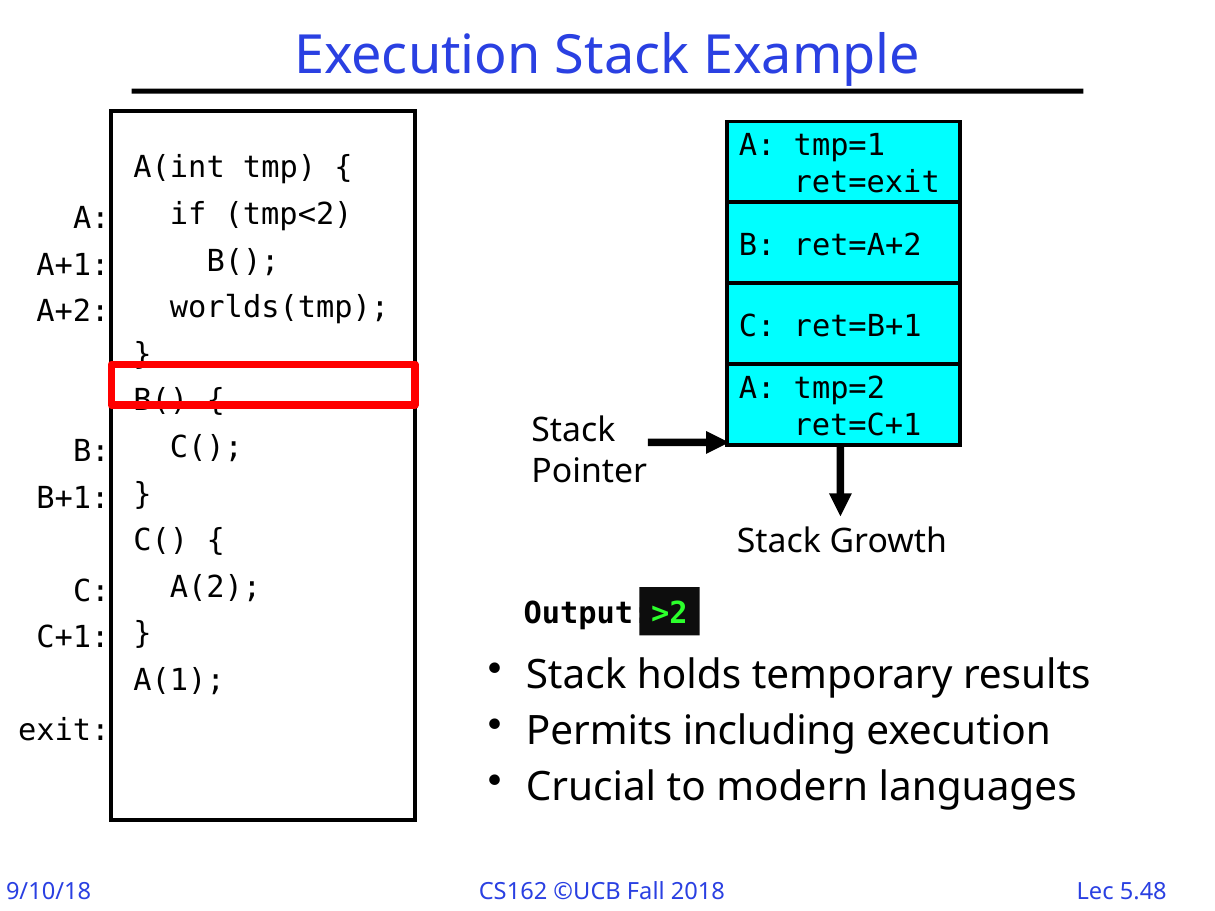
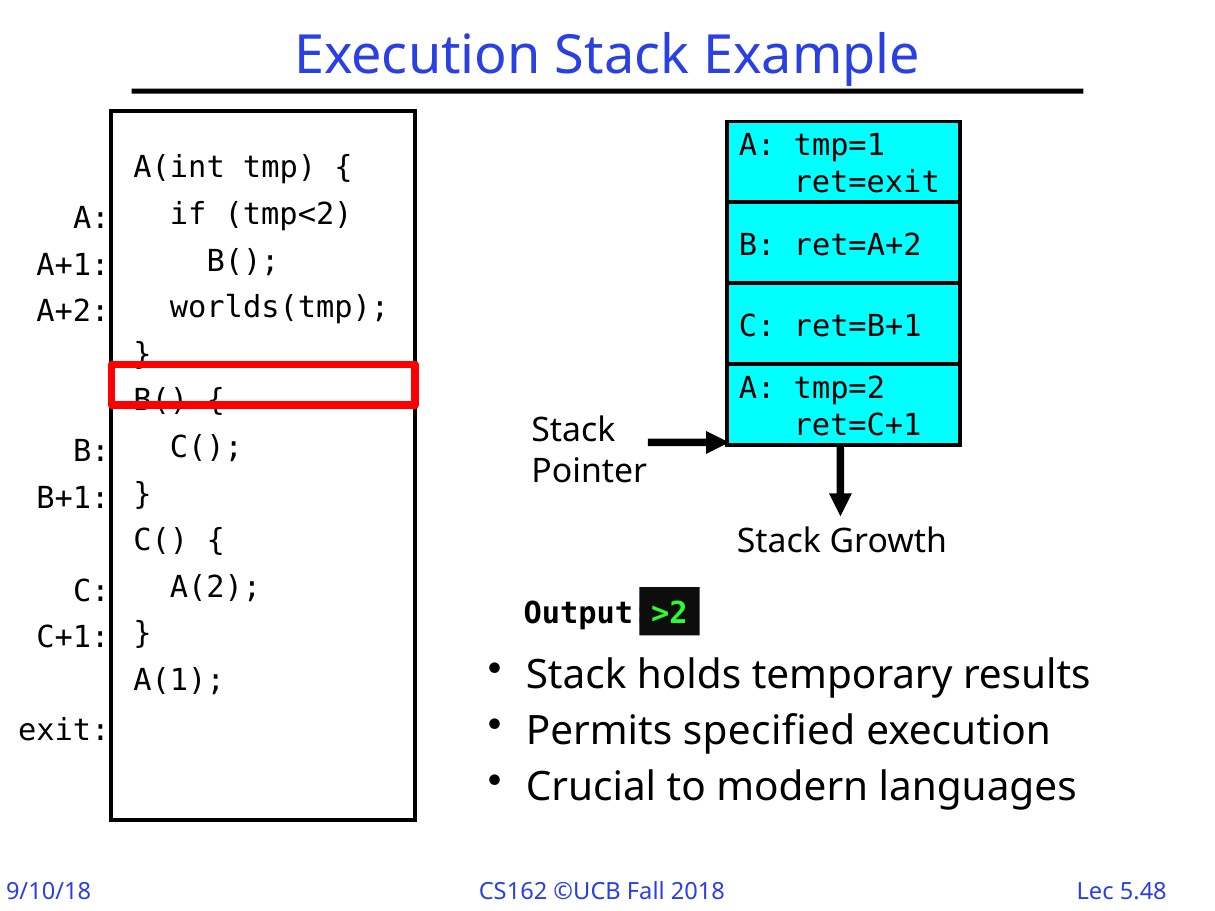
including: including -> specified
